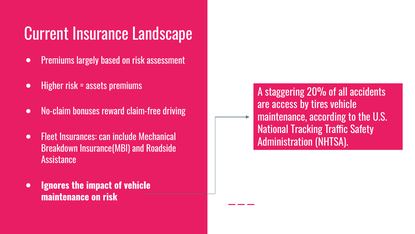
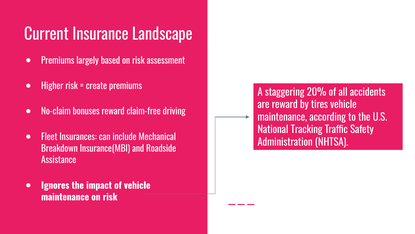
assets: assets -> create
are access: access -> reward
